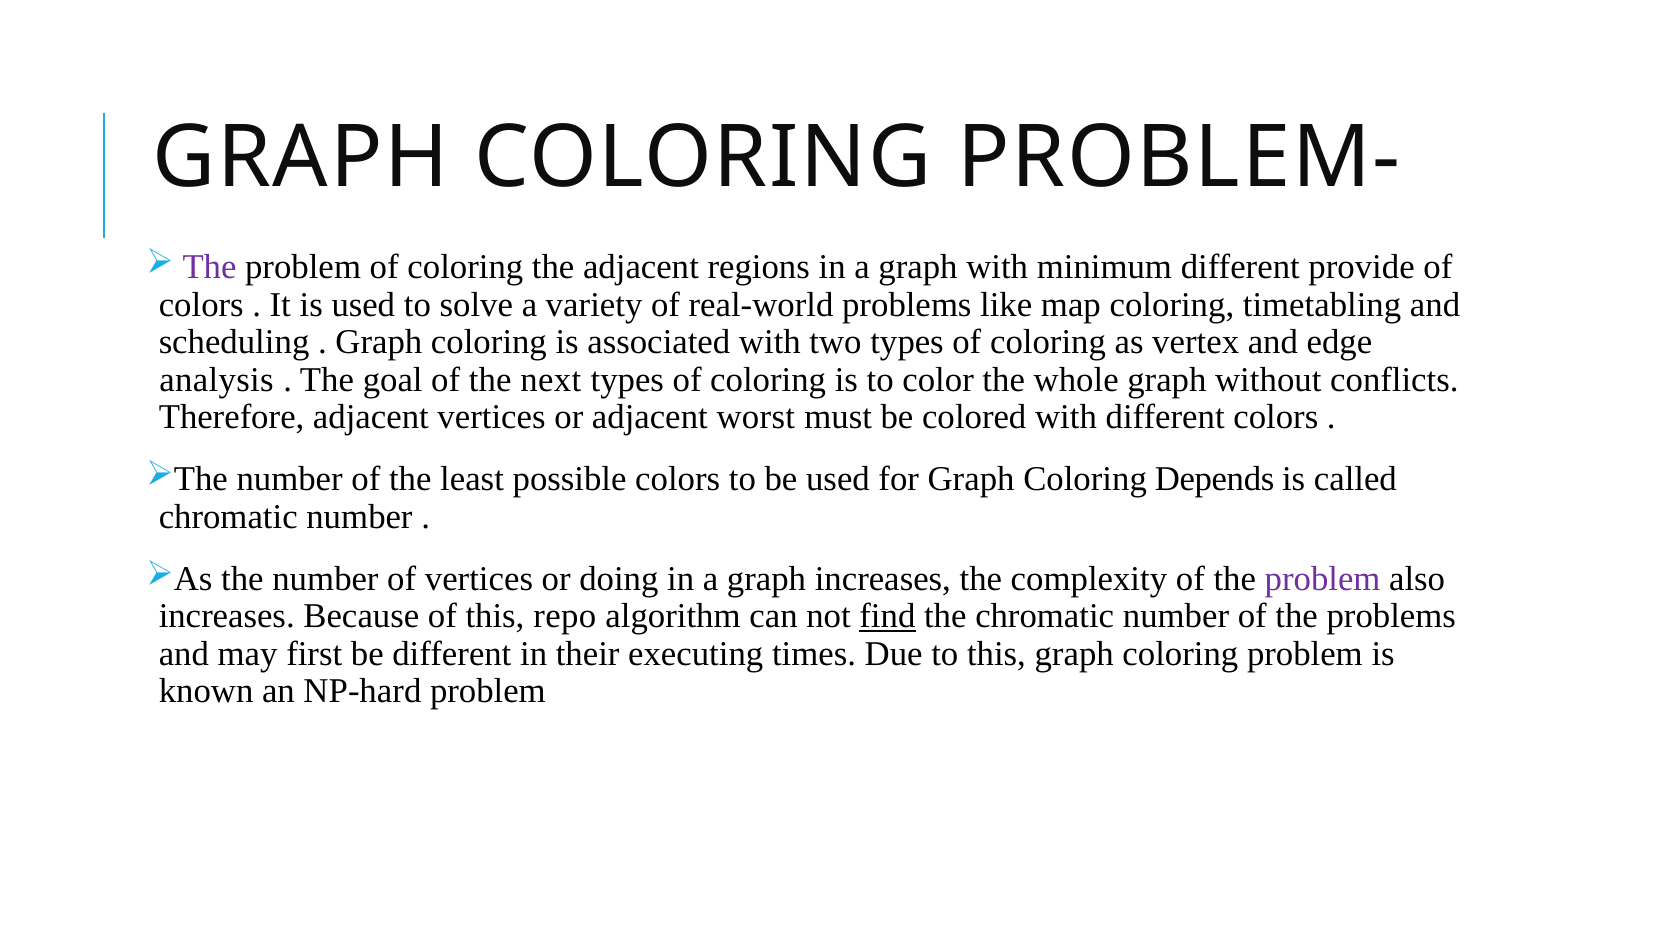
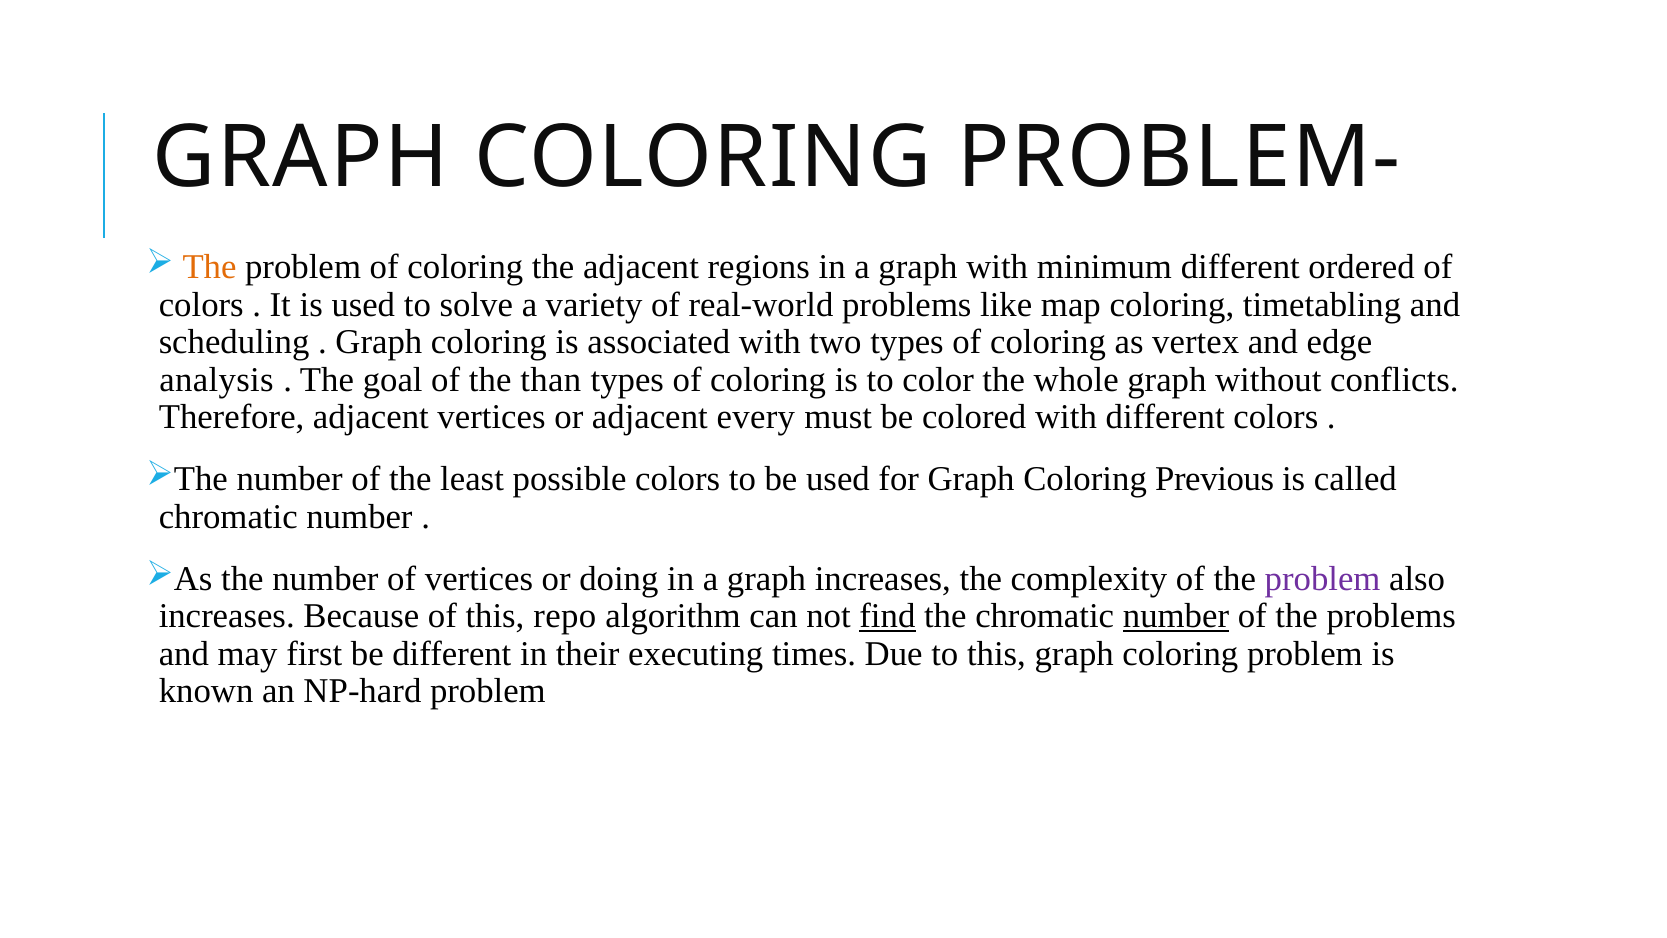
The at (209, 267) colour: purple -> orange
provide: provide -> ordered
next: next -> than
worst: worst -> every
Depends: Depends -> Previous
number at (1176, 616) underline: none -> present
